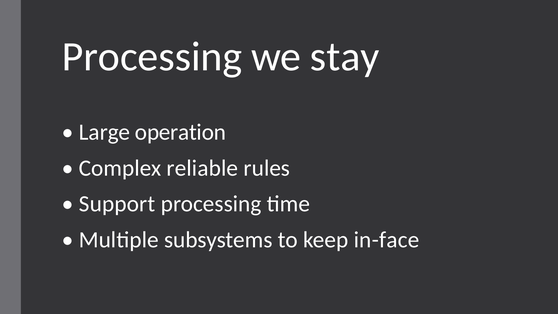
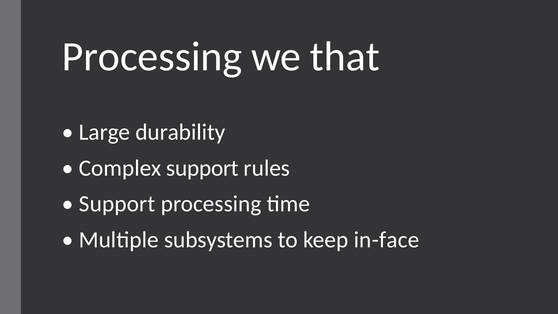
stay: stay -> that
operation: operation -> durability
Complex reliable: reliable -> support
